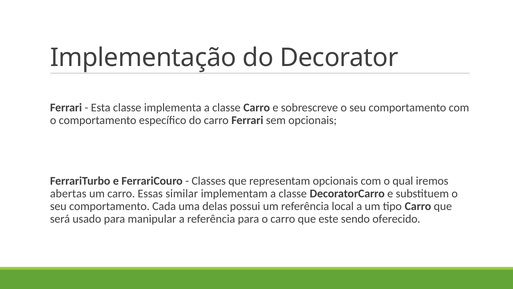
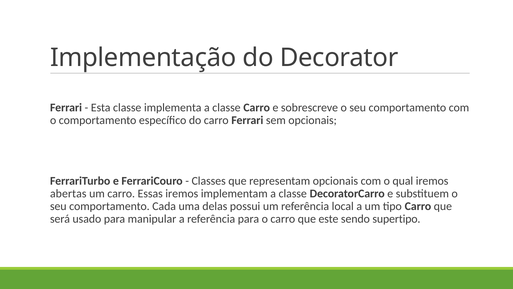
Essas similar: similar -> iremos
oferecido: oferecido -> supertipo
